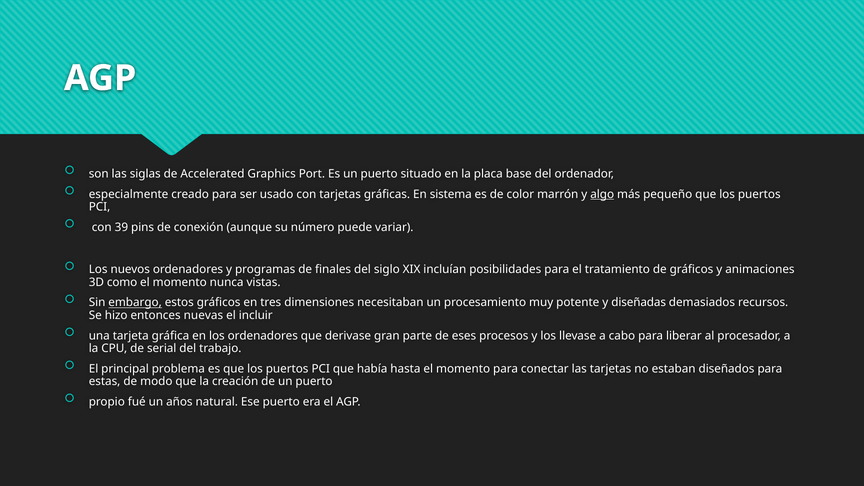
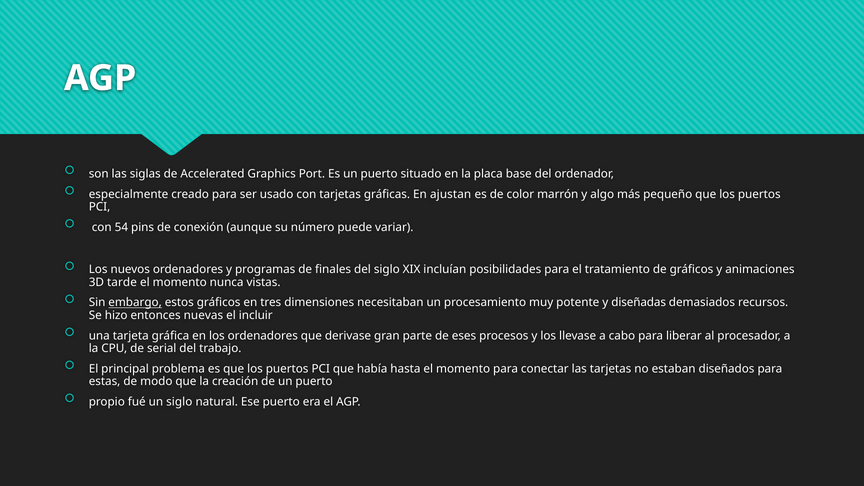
sistema: sistema -> ajustan
algo underline: present -> none
39: 39 -> 54
como: como -> tarde
un años: años -> siglo
